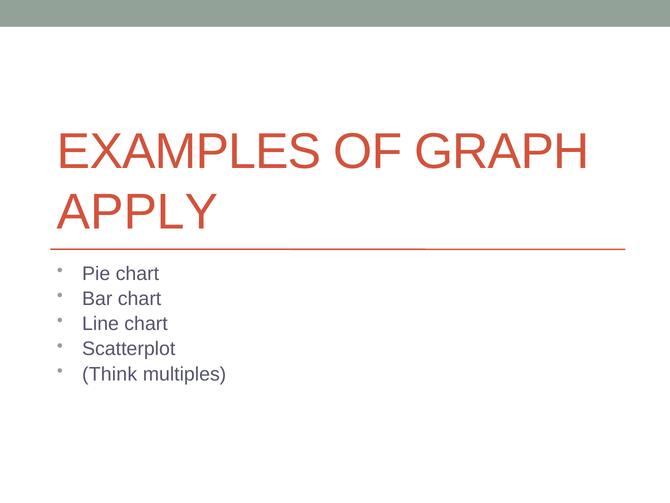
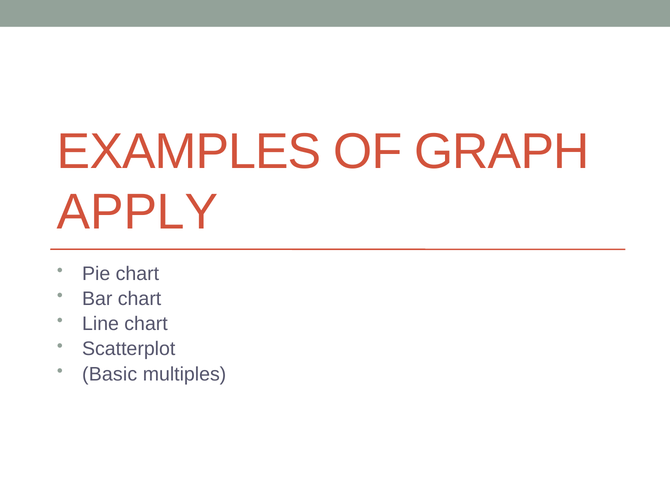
Think: Think -> Basic
